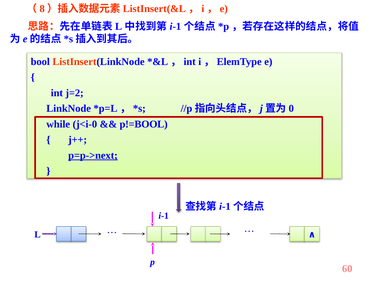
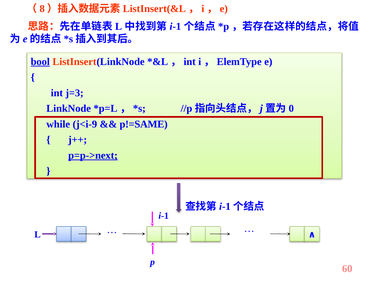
bool underline: none -> present
j=2: j=2 -> j=3
j<i-0: j<i-0 -> j<i-9
p!=BOOL: p!=BOOL -> p!=SAME
